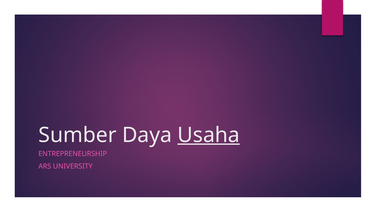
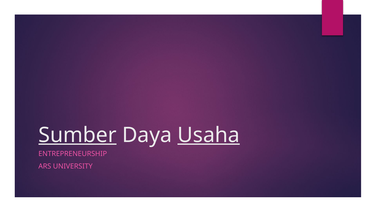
Sumber underline: none -> present
